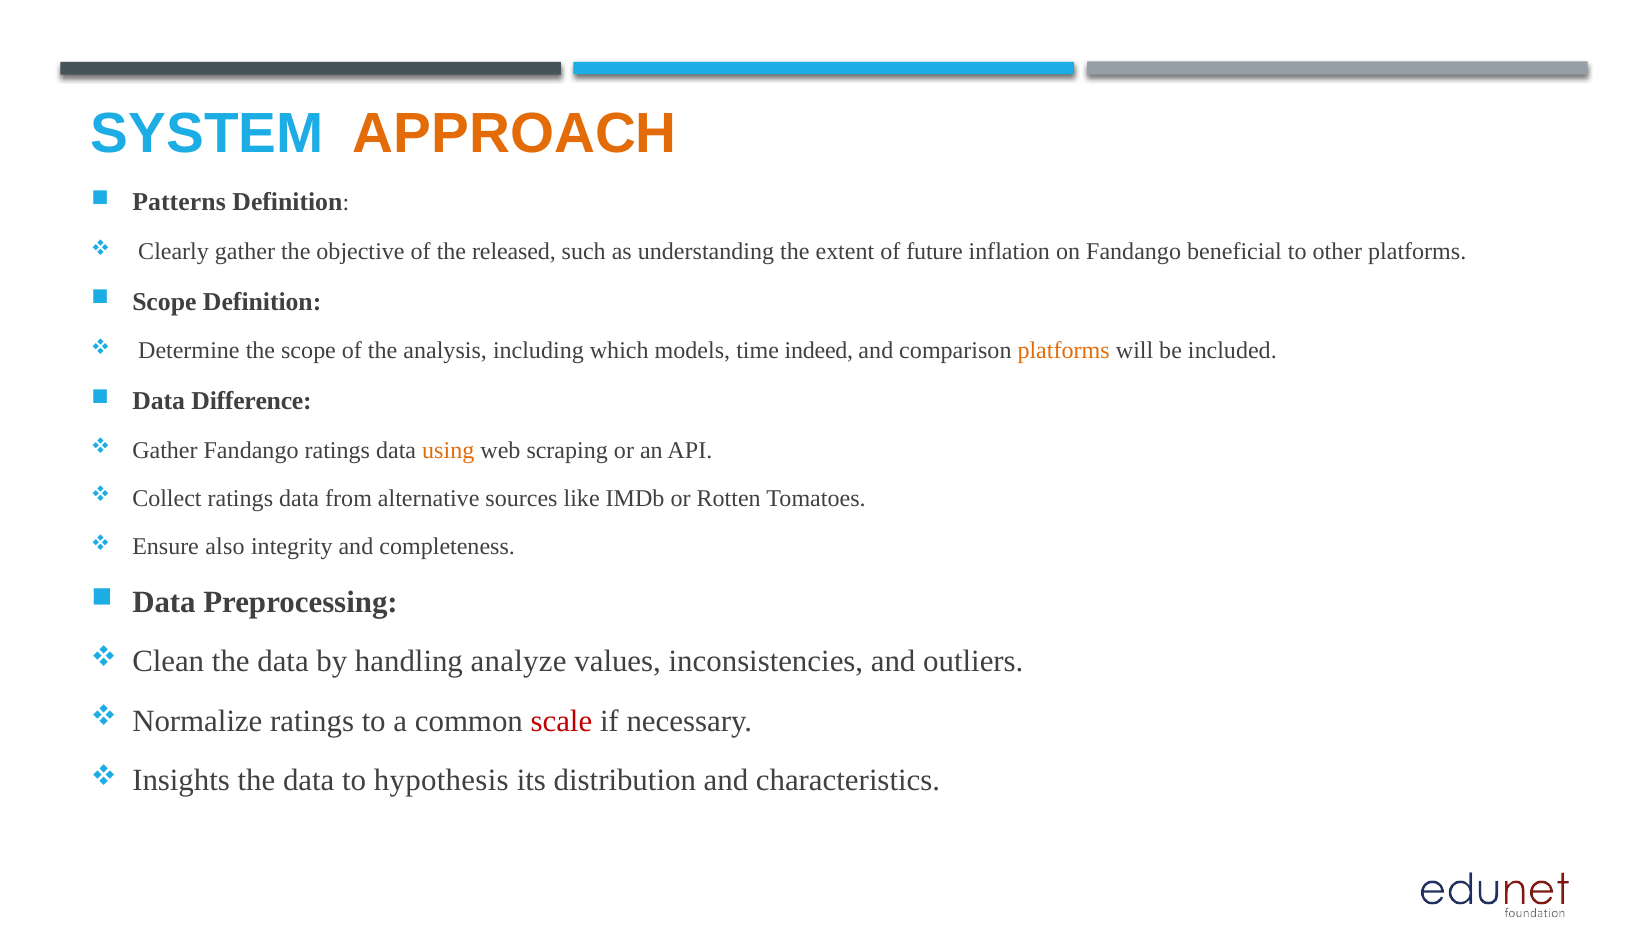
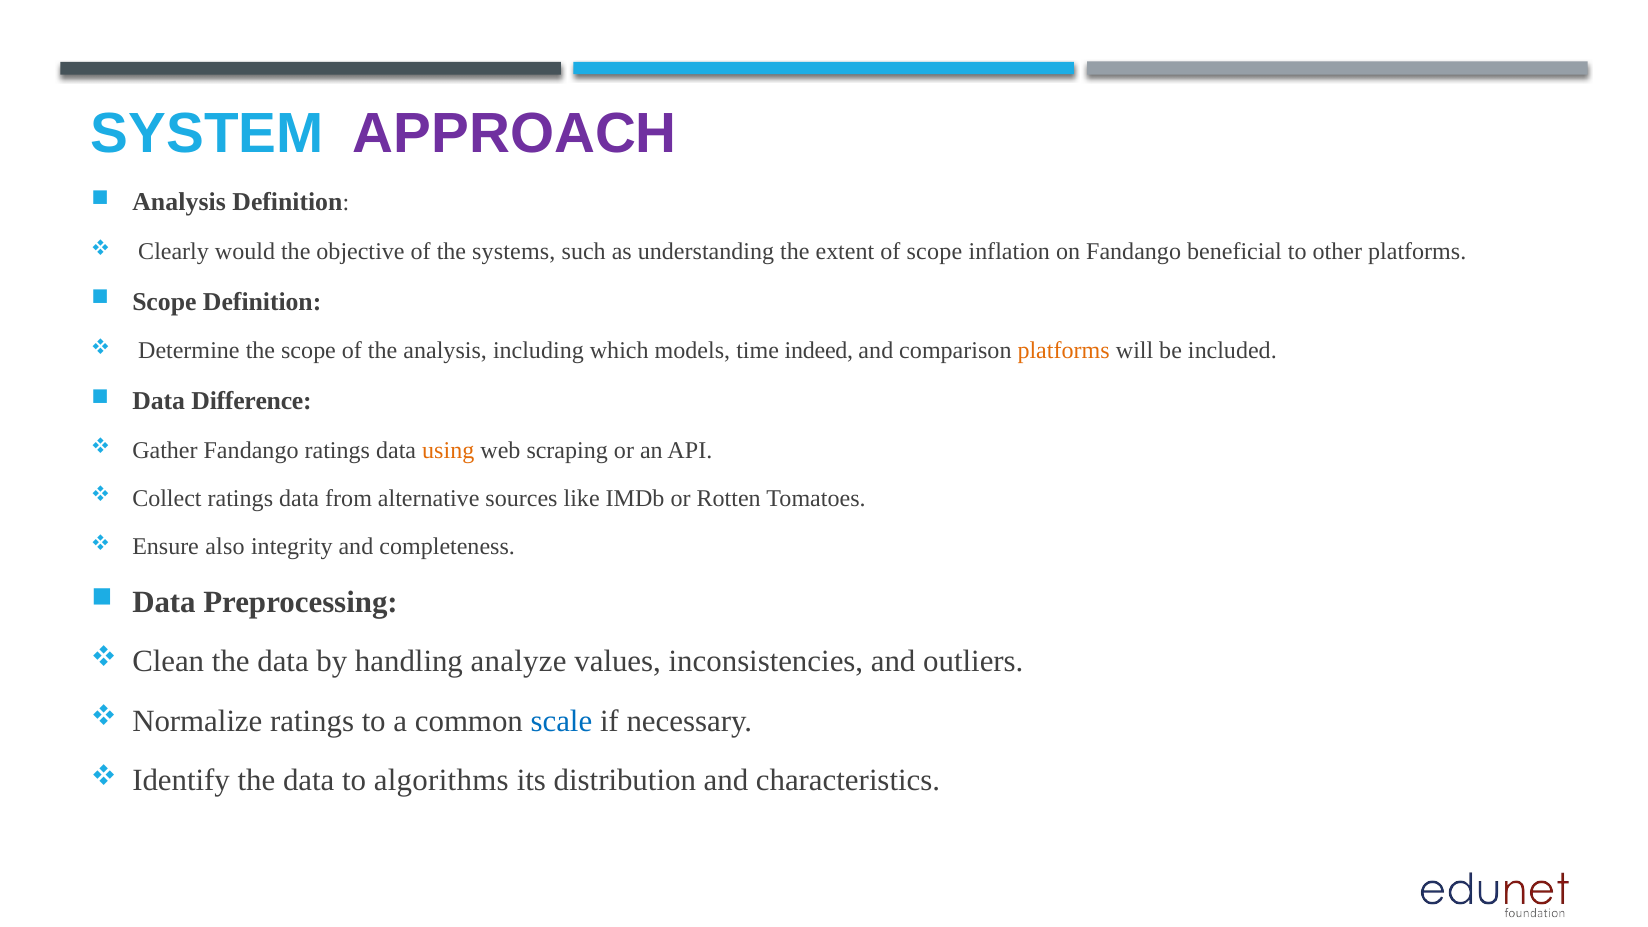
APPROACH colour: orange -> purple
Patterns at (179, 202): Patterns -> Analysis
Clearly gather: gather -> would
released: released -> systems
of future: future -> scope
scale colour: red -> blue
Insights: Insights -> Identify
hypothesis: hypothesis -> algorithms
